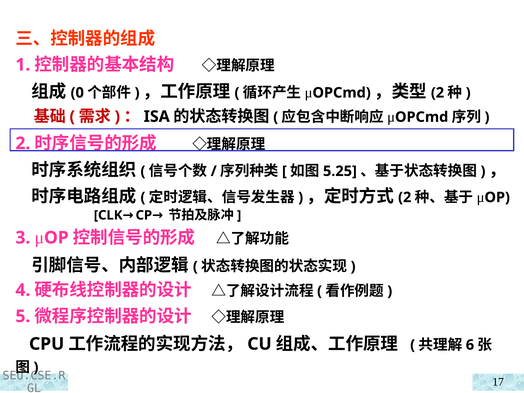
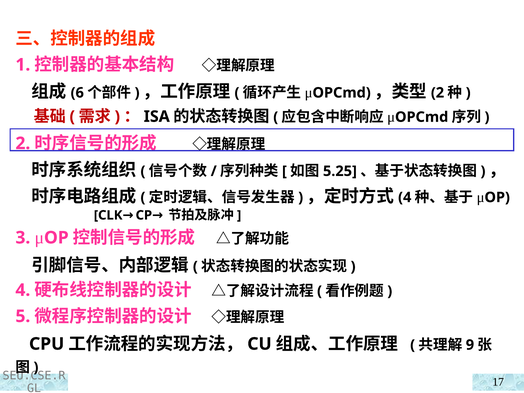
0: 0 -> 6
2 at (405, 197): 2 -> 4
6: 6 -> 9
